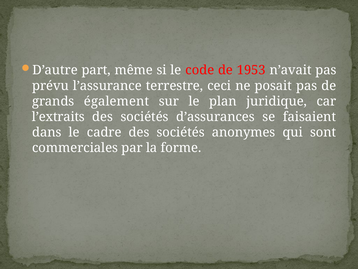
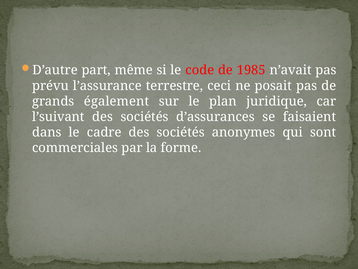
1953: 1953 -> 1985
l’extraits: l’extraits -> l’suivant
